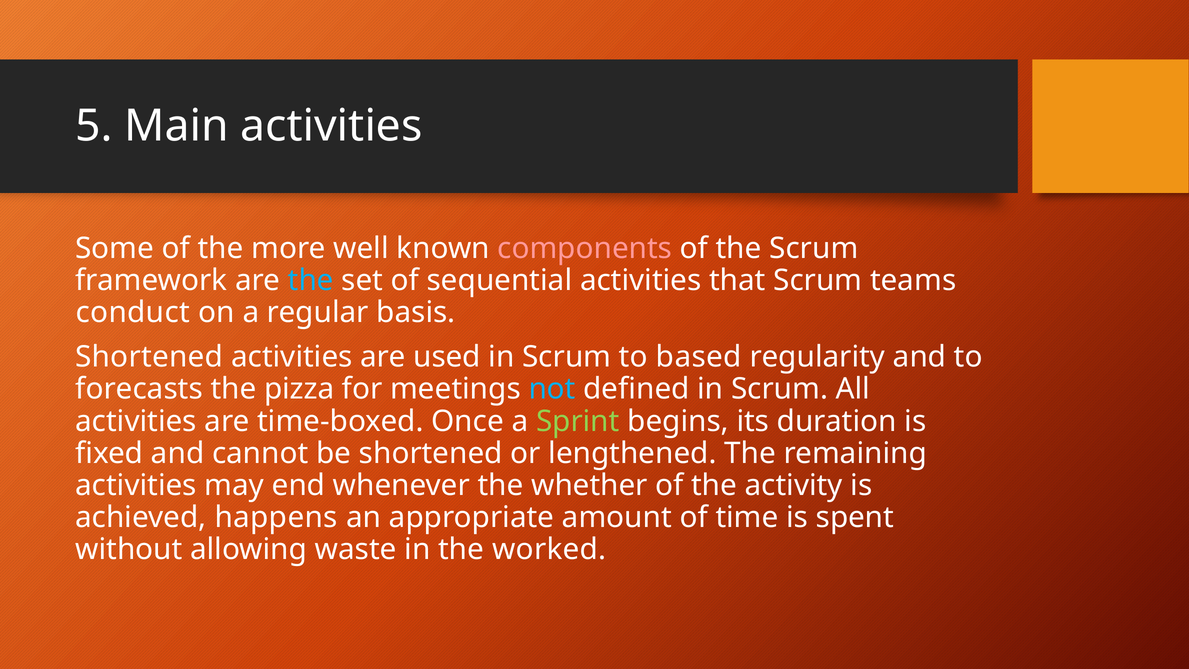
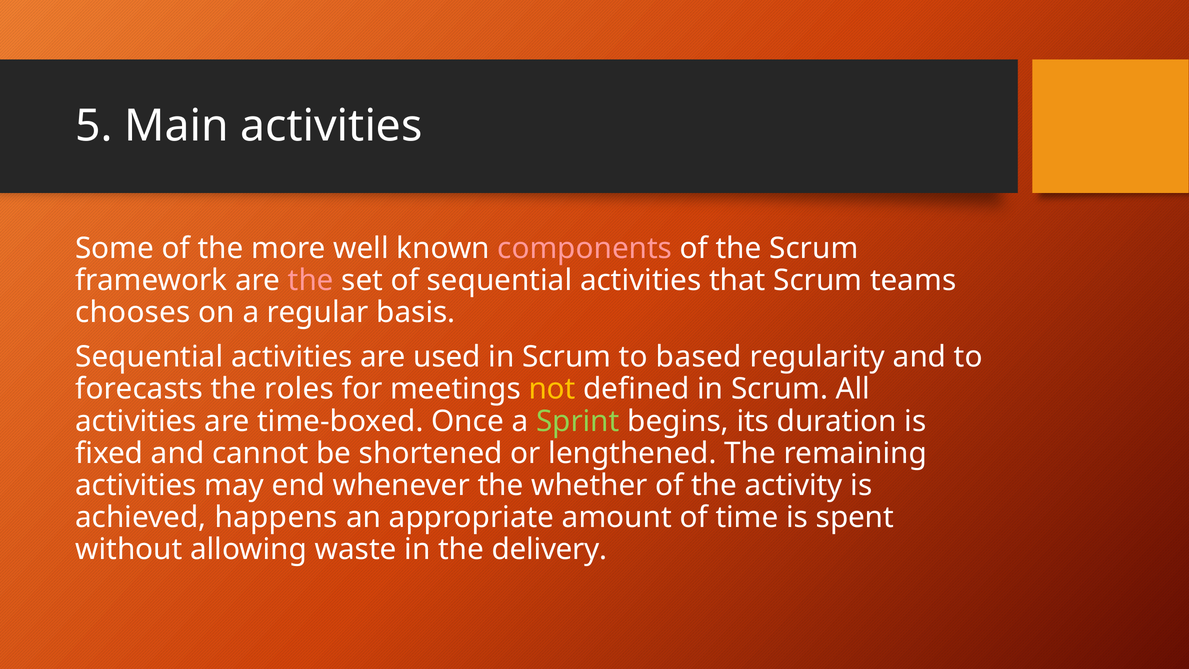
the at (311, 280) colour: light blue -> pink
conduct: conduct -> chooses
Shortened at (149, 357): Shortened -> Sequential
pizza: pizza -> roles
not colour: light blue -> yellow
worked: worked -> delivery
